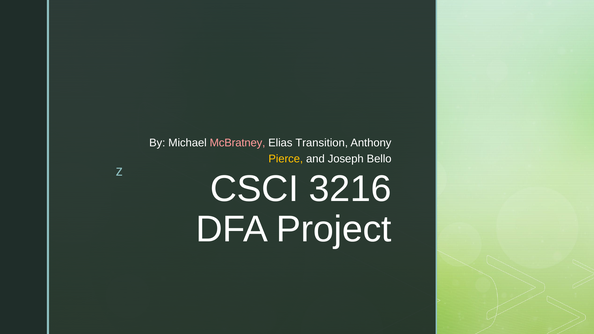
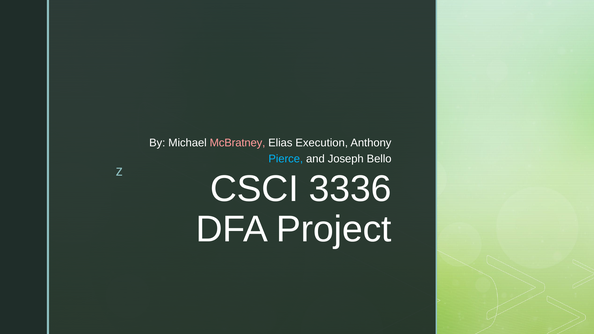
Transition: Transition -> Execution
Pierce colour: yellow -> light blue
3216: 3216 -> 3336
